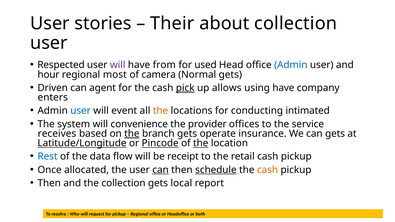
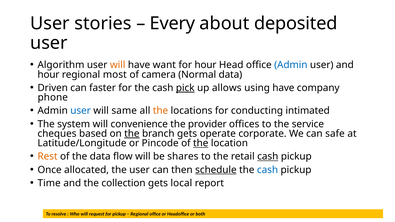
Their: Their -> Every
about collection: collection -> deposited
Respected: Respected -> Algorithm
will at (118, 65) colour: purple -> orange
from: from -> want
for used: used -> hour
Normal gets: gets -> data
agent: agent -> faster
enters: enters -> phone
event: event -> same
receives: receives -> cheques
insurance: insurance -> corporate
can gets: gets -> safe
Latitude/Longitude underline: present -> none
Pincode underline: present -> none
Rest colour: blue -> orange
receipt: receipt -> shares
cash at (268, 157) underline: none -> present
can at (161, 170) underline: present -> none
cash at (268, 170) colour: orange -> blue
Then at (49, 183): Then -> Time
